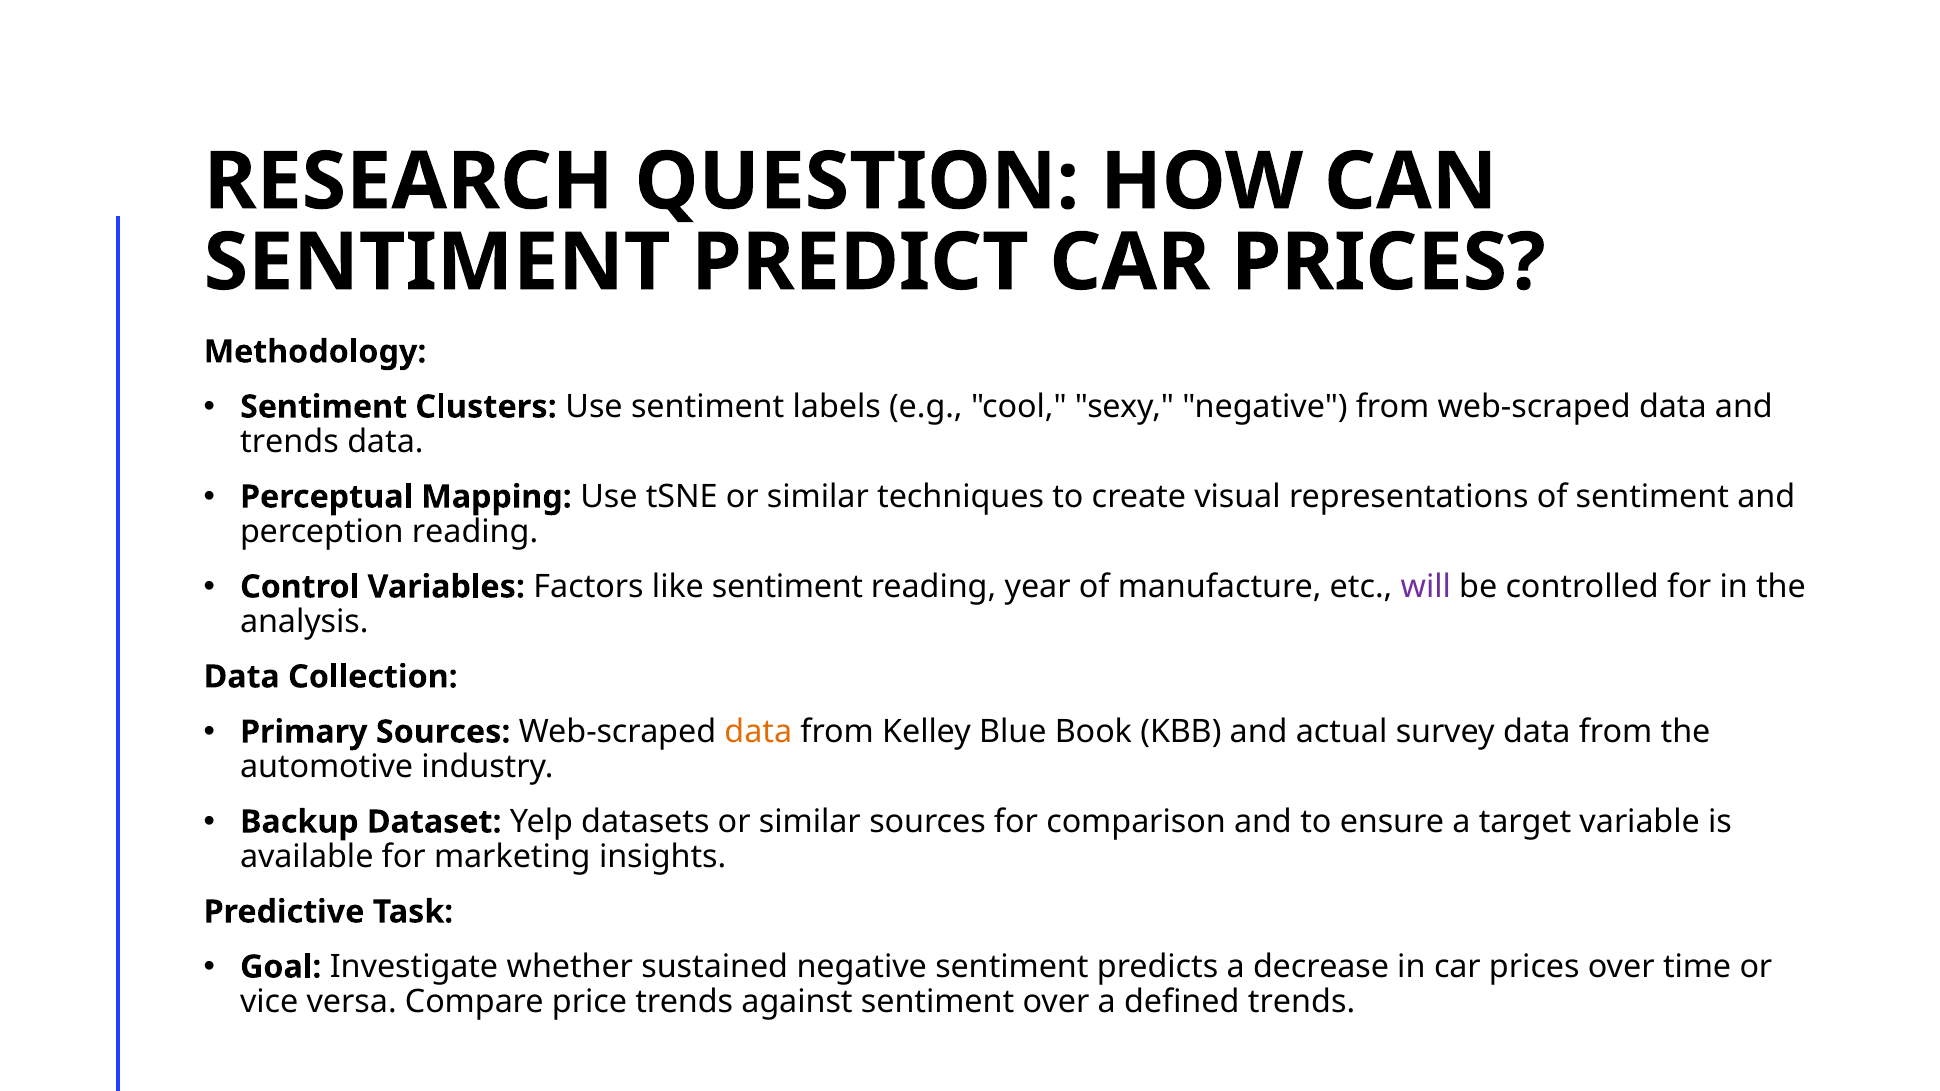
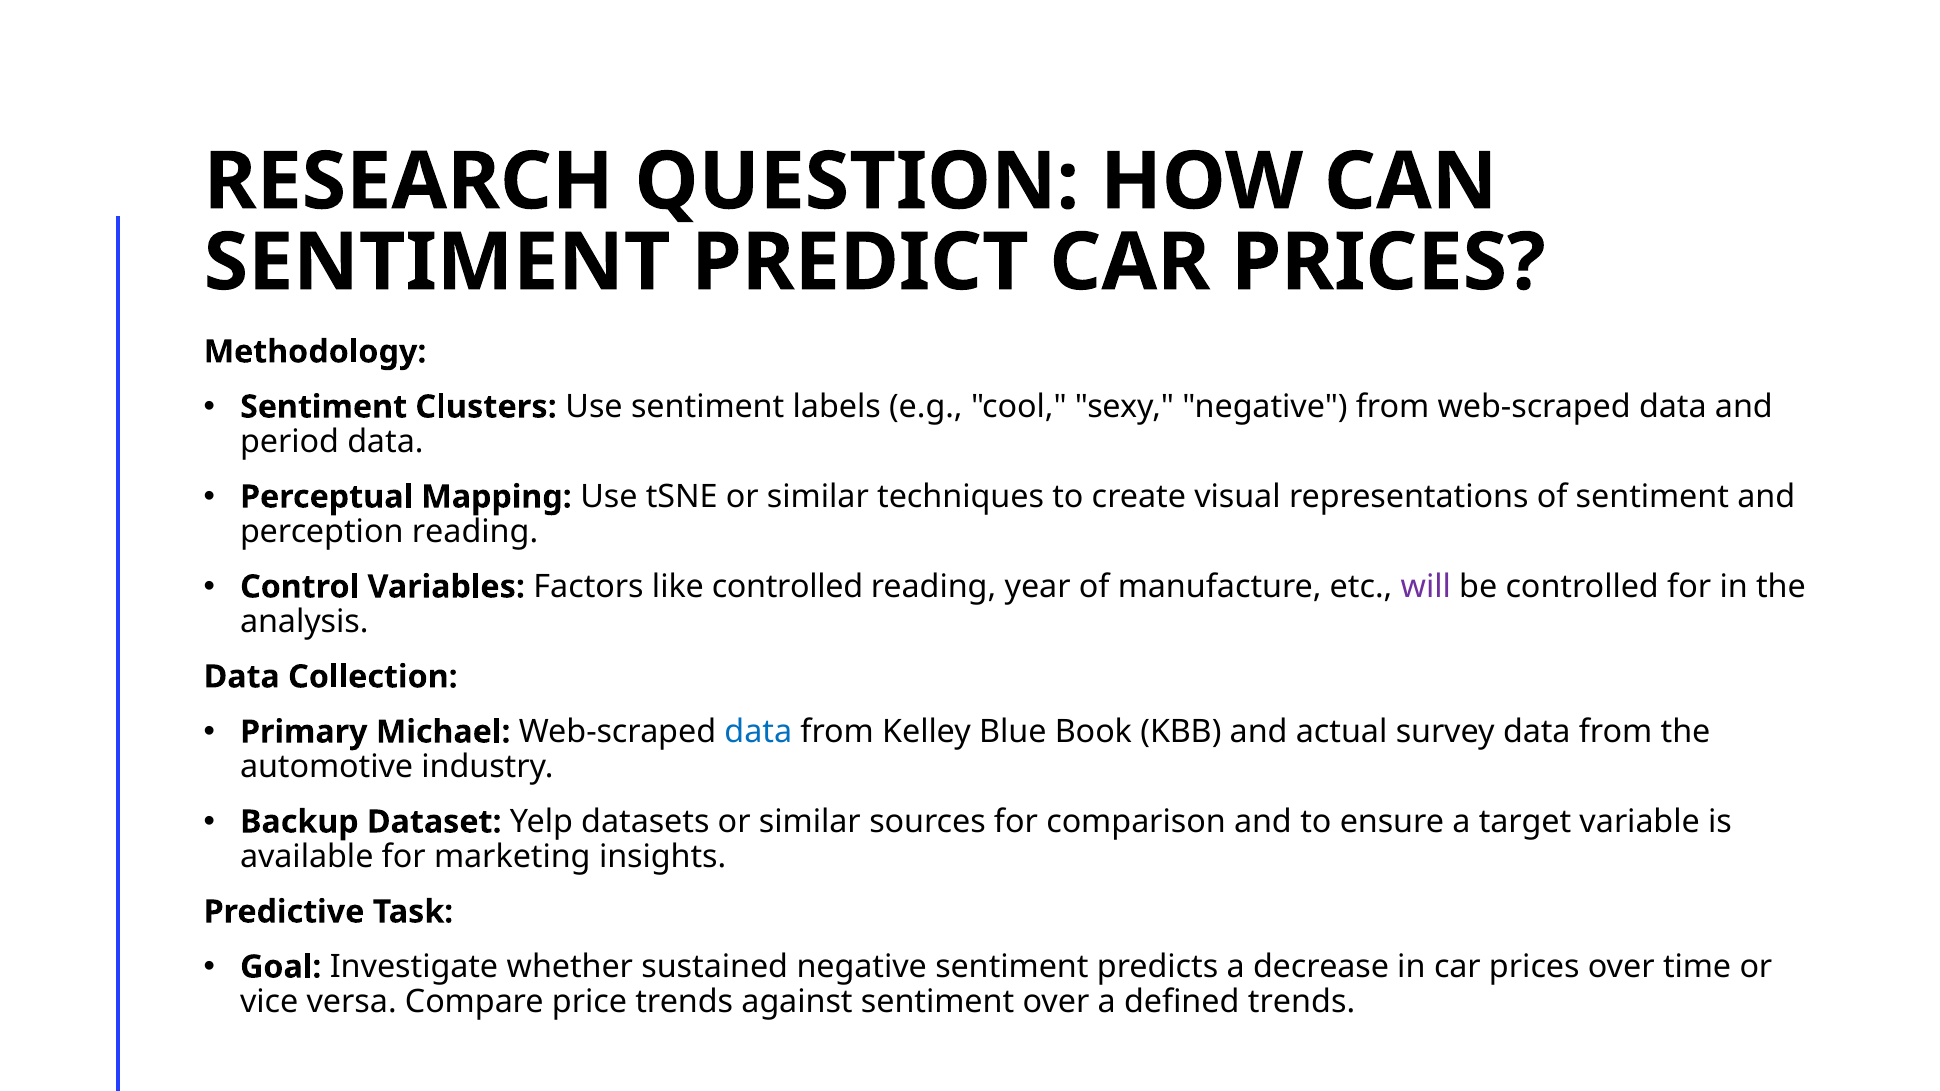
trends at (289, 442): trends -> period
like sentiment: sentiment -> controlled
Primary Sources: Sources -> Michael
data at (758, 732) colour: orange -> blue
